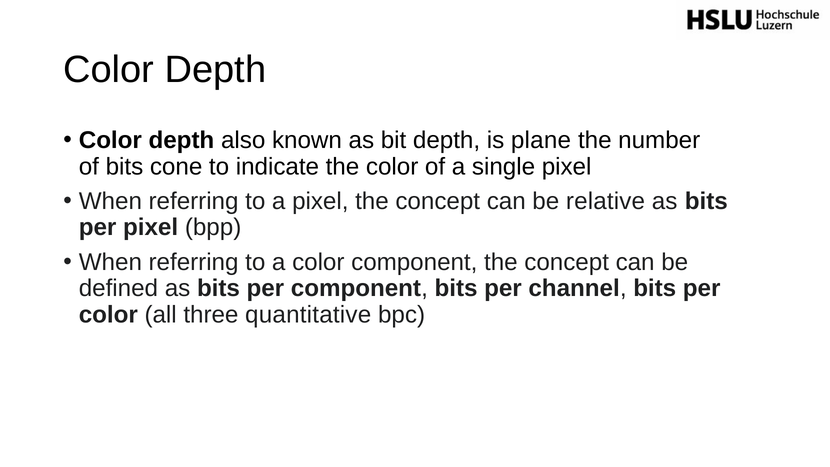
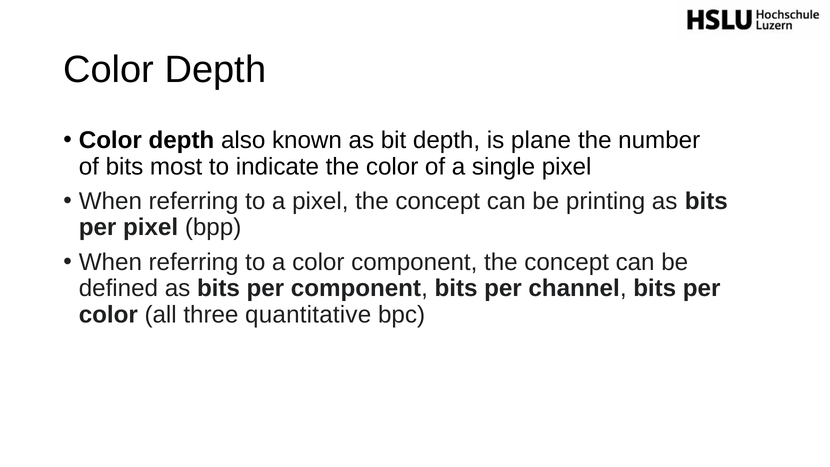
cone: cone -> most
relative: relative -> printing
